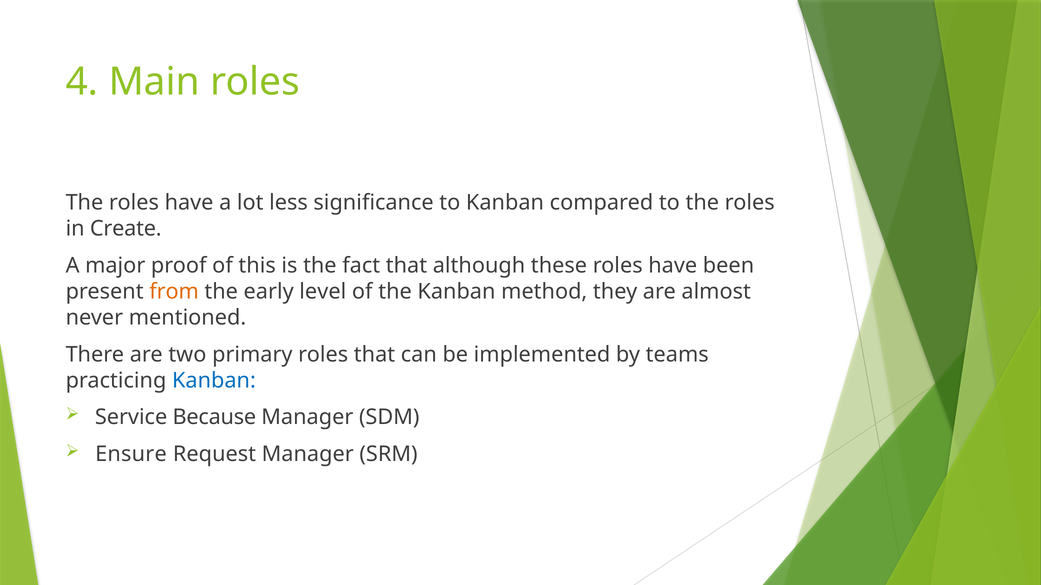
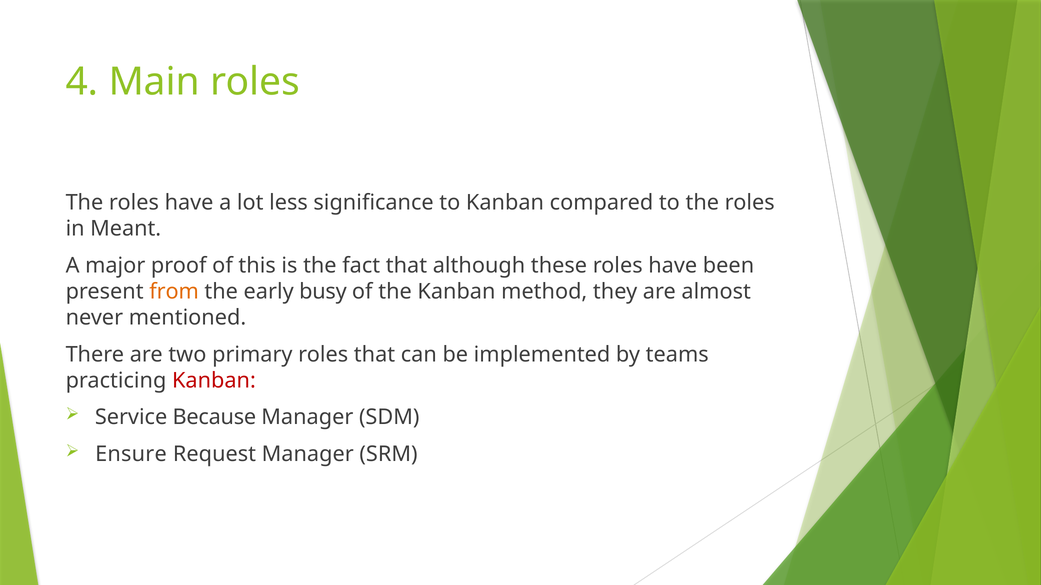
Create: Create -> Meant
level: level -> busy
Kanban at (214, 381) colour: blue -> red
